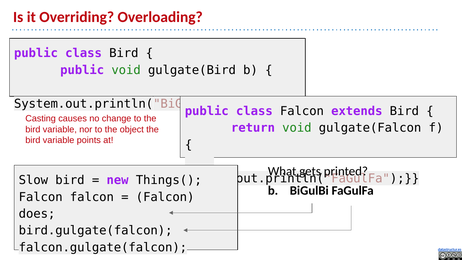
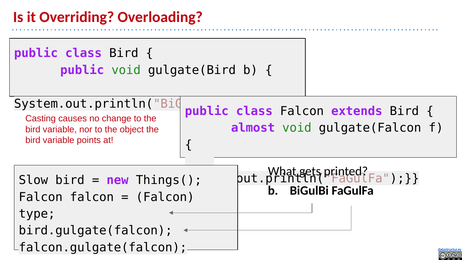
return: return -> almost
does: does -> type
